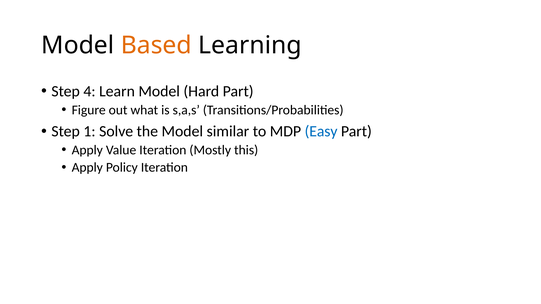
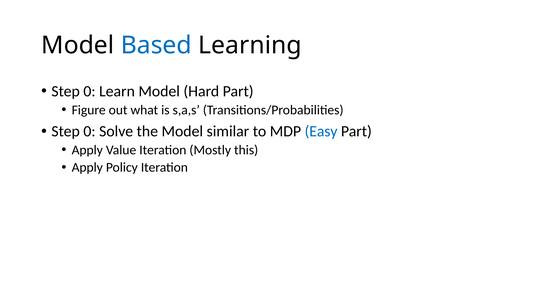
Based colour: orange -> blue
4 at (89, 91): 4 -> 0
1 at (89, 132): 1 -> 0
